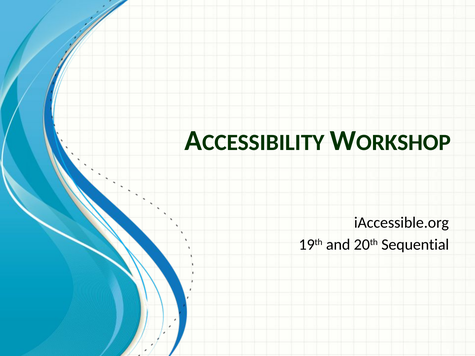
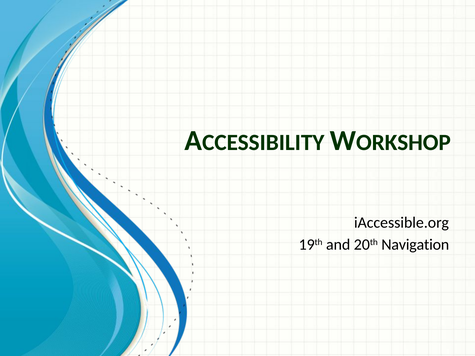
Sequential: Sequential -> Navigation
